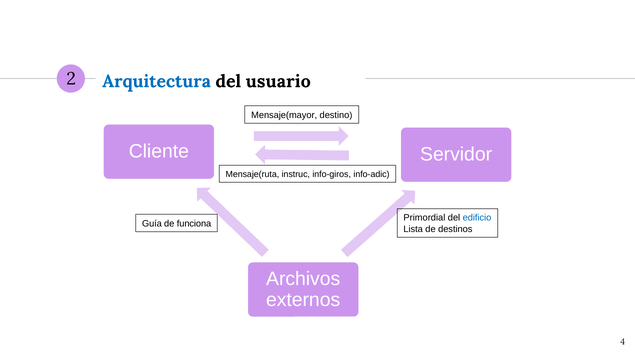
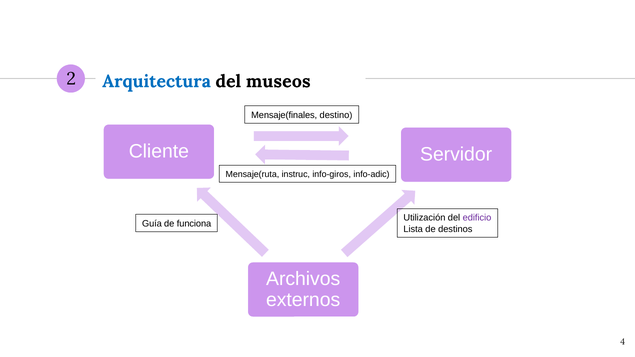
usuario: usuario -> museos
Mensaje(mayor: Mensaje(mayor -> Mensaje(finales
Primordial: Primordial -> Utilización
edificio colour: blue -> purple
